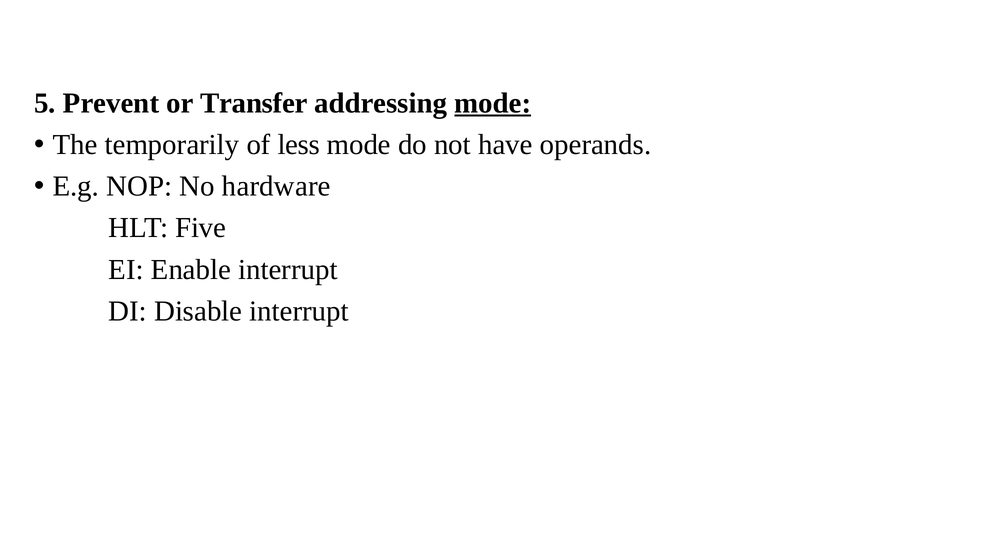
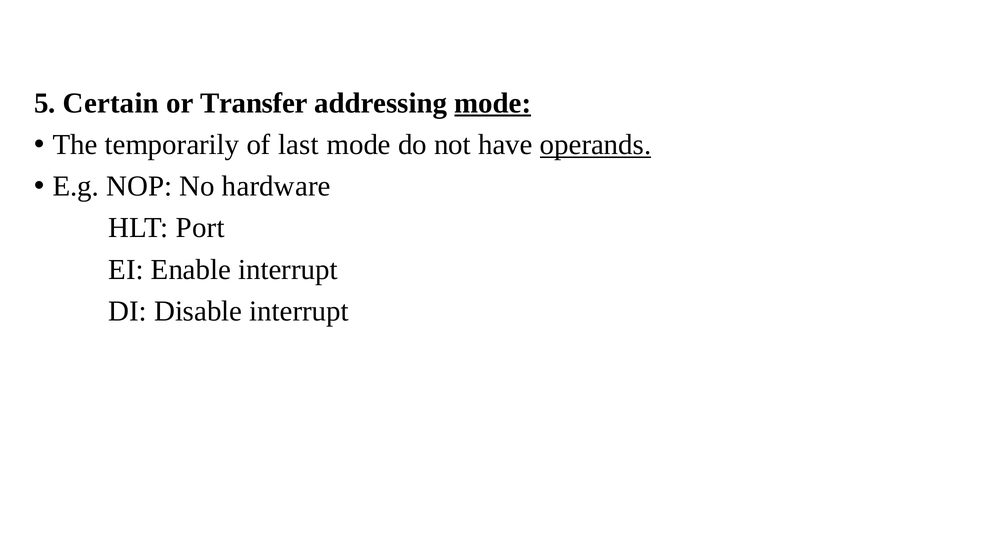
Prevent: Prevent -> Certain
less: less -> last
operands underline: none -> present
Five: Five -> Port
